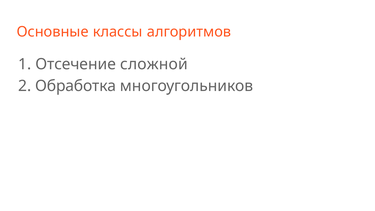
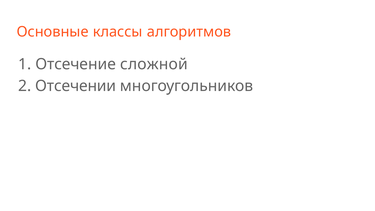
Обработка: Обработка -> Отсечении
